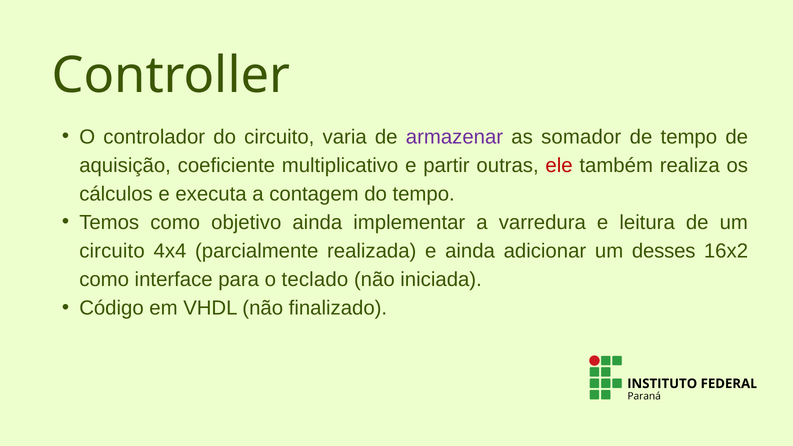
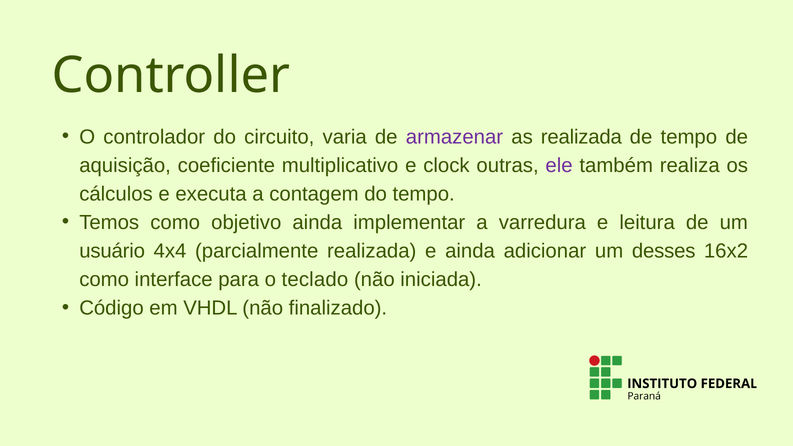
as somador: somador -> realizada
partir: partir -> clock
ele colour: red -> purple
circuito at (112, 251): circuito -> usuário
